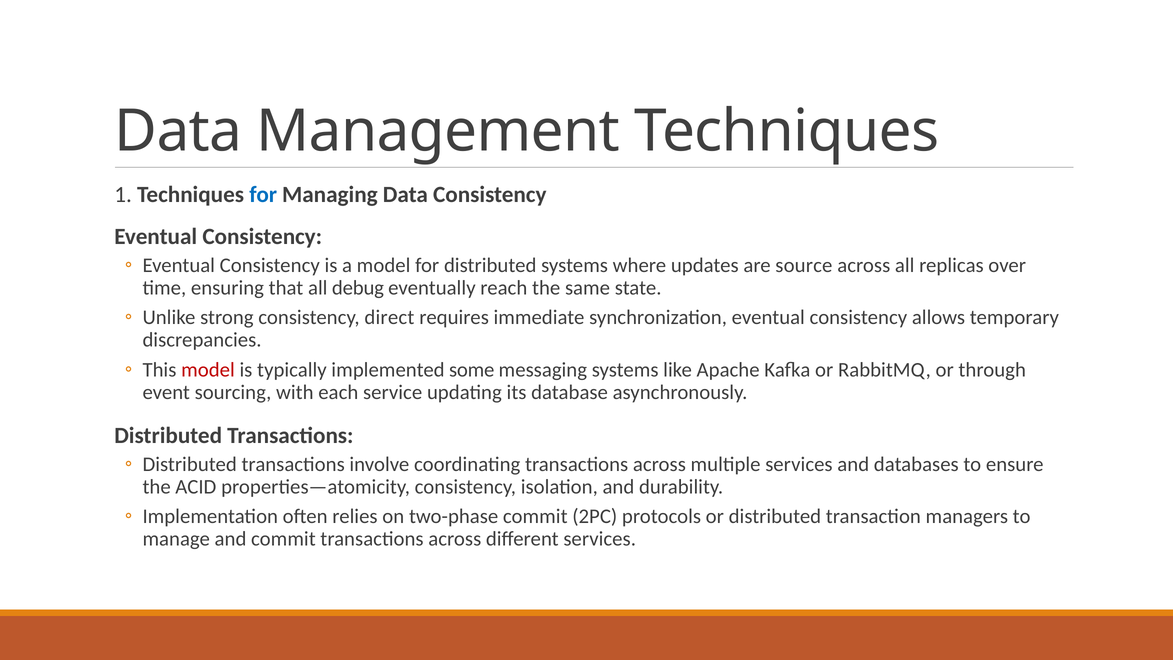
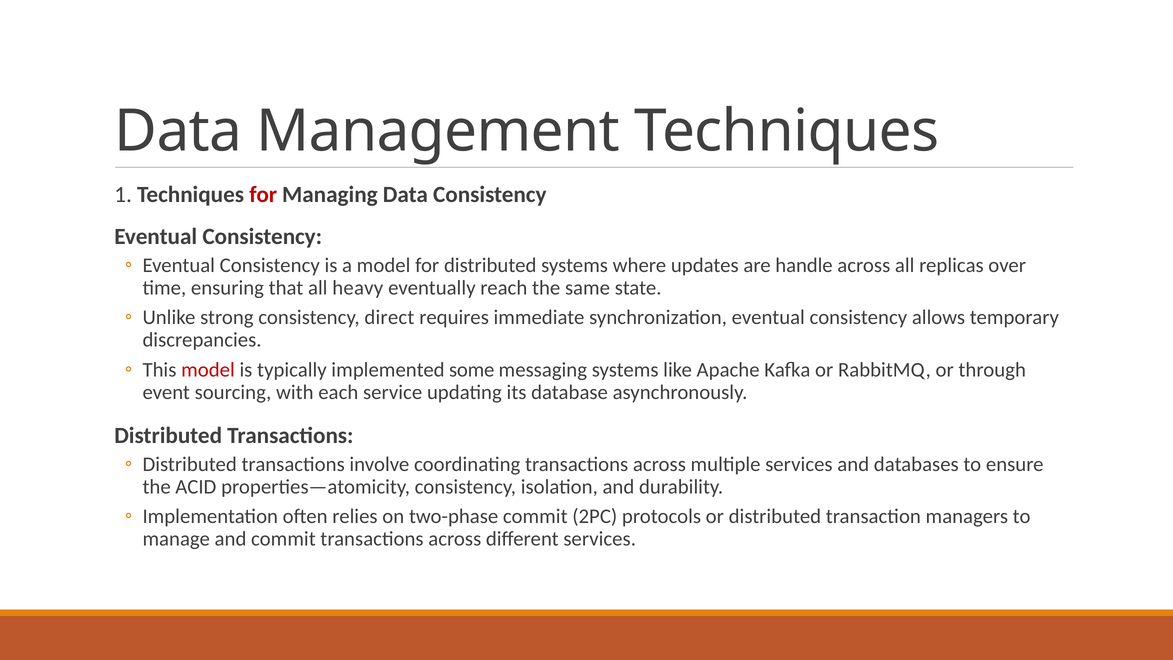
for at (263, 194) colour: blue -> red
source: source -> handle
debug: debug -> heavy
